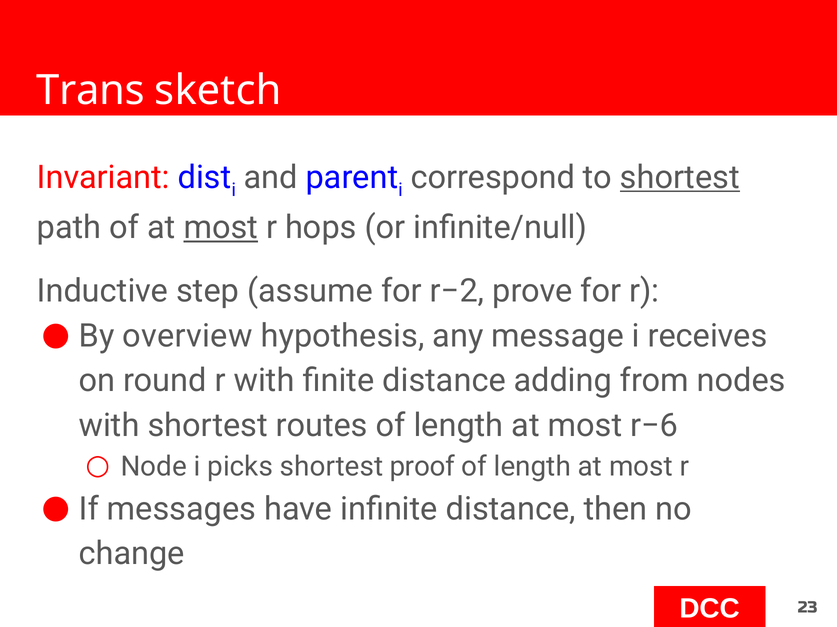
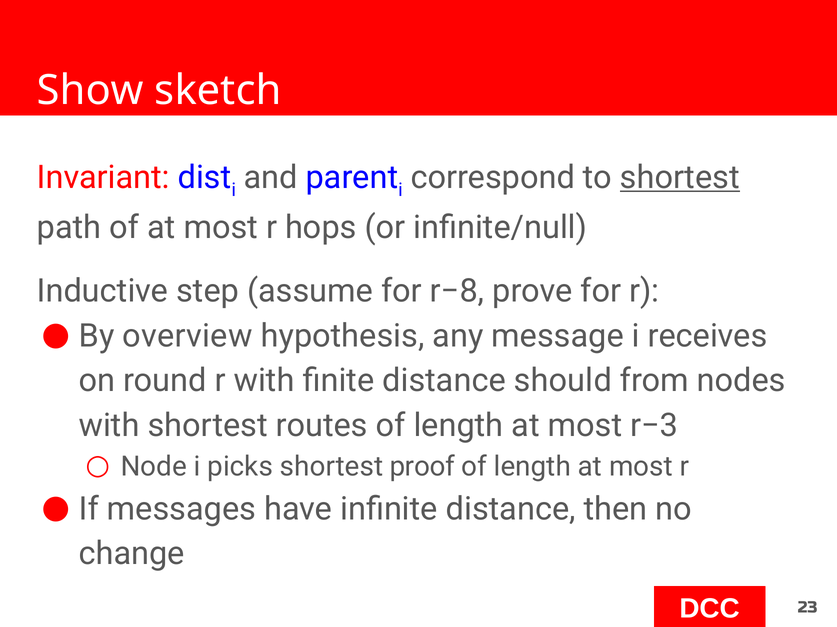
Trans: Trans -> Show
most at (221, 228) underline: present -> none
r−2: r−2 -> r−8
adding: adding -> should
r−6: r−6 -> r−3
